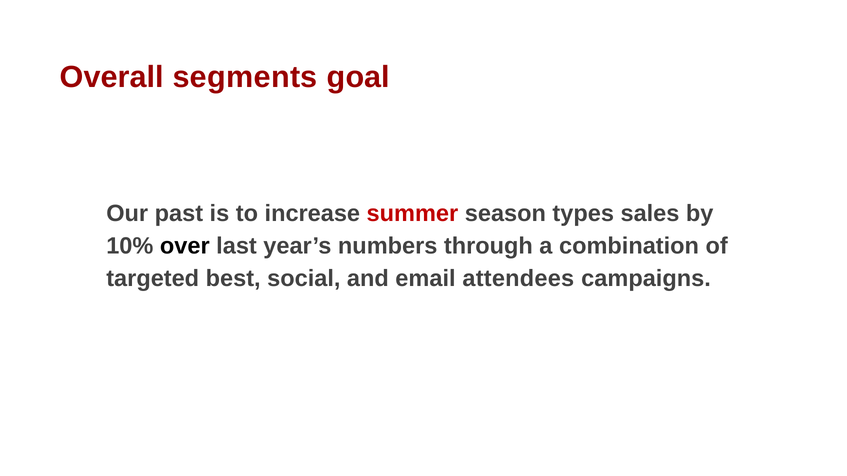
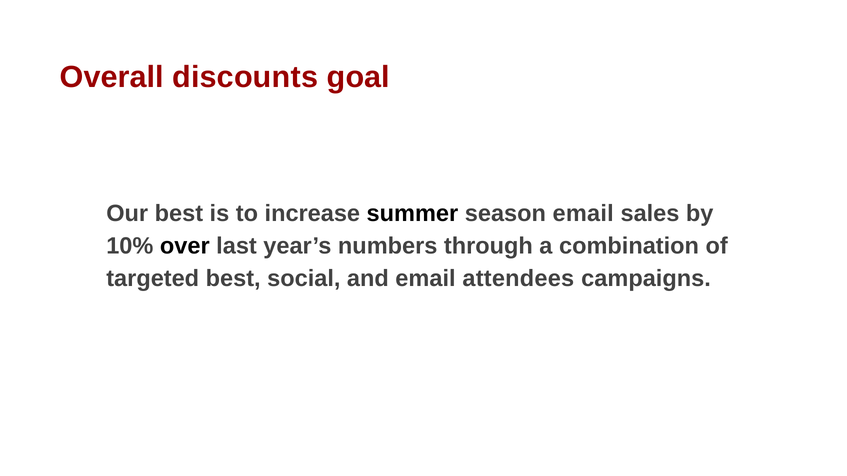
segments: segments -> discounts
Our past: past -> best
summer colour: red -> black
season types: types -> email
